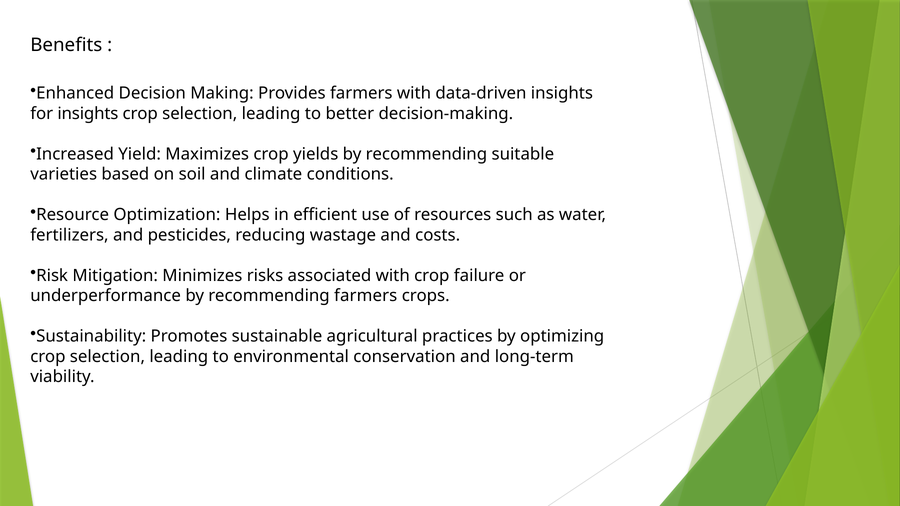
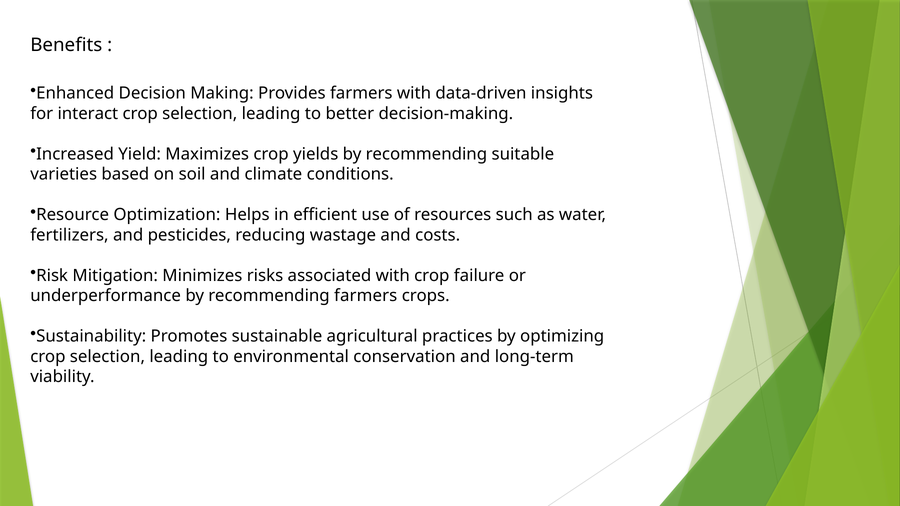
for insights: insights -> interact
